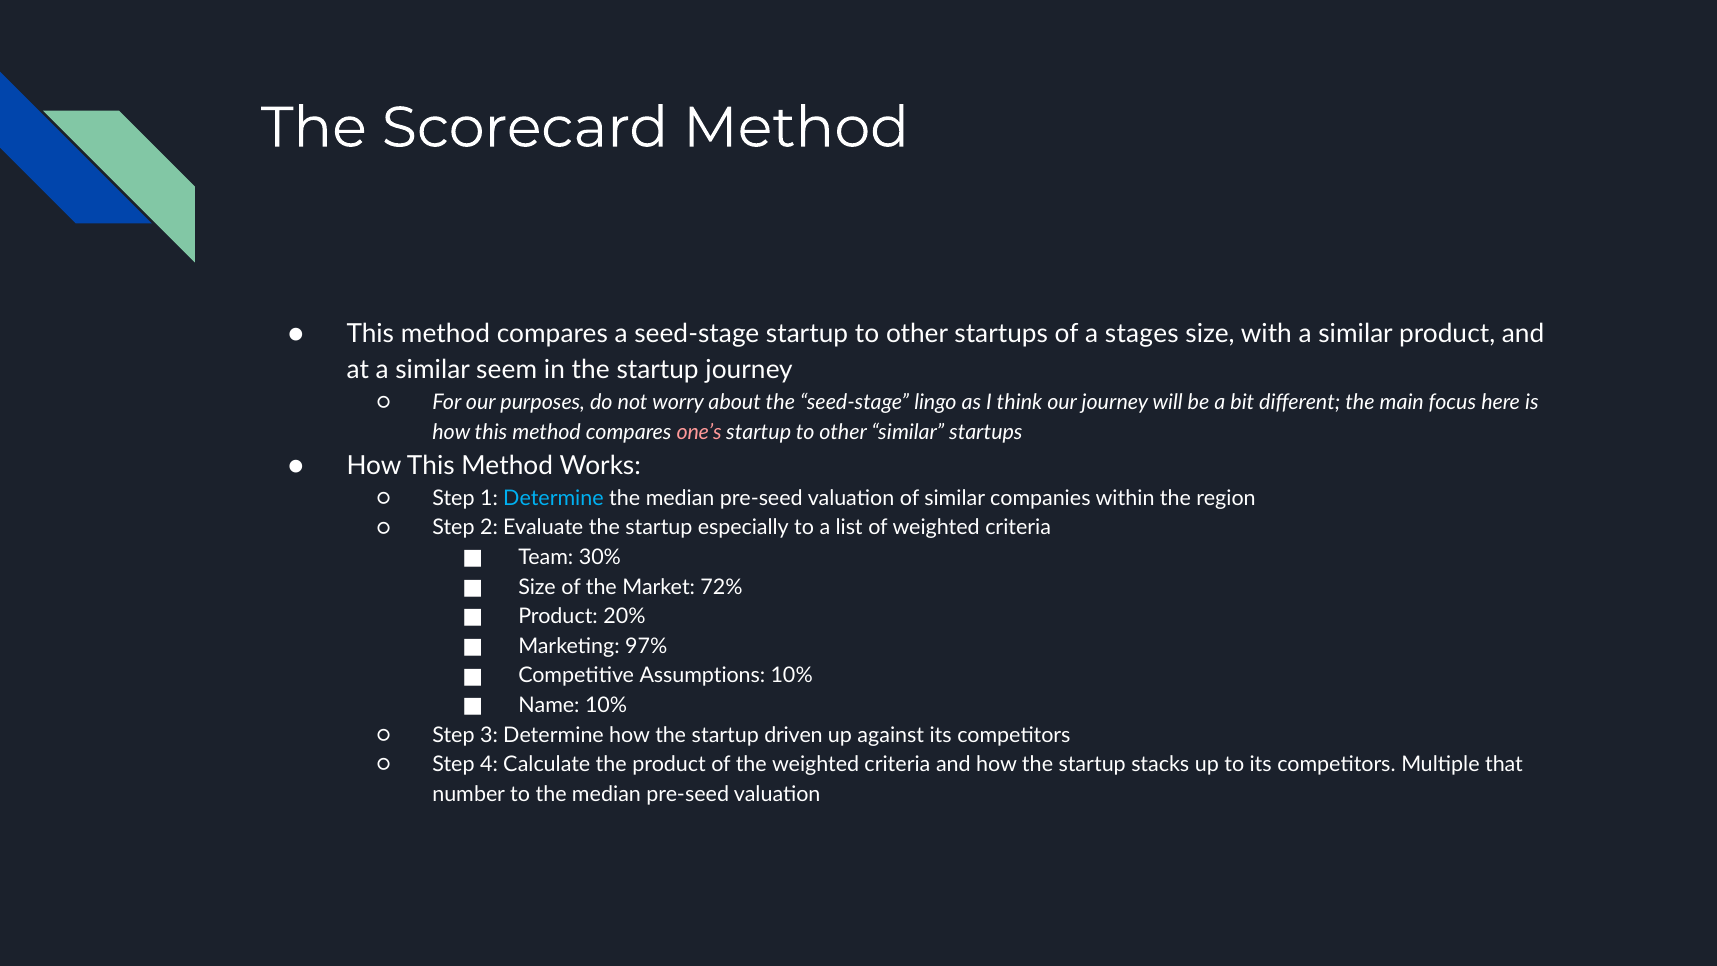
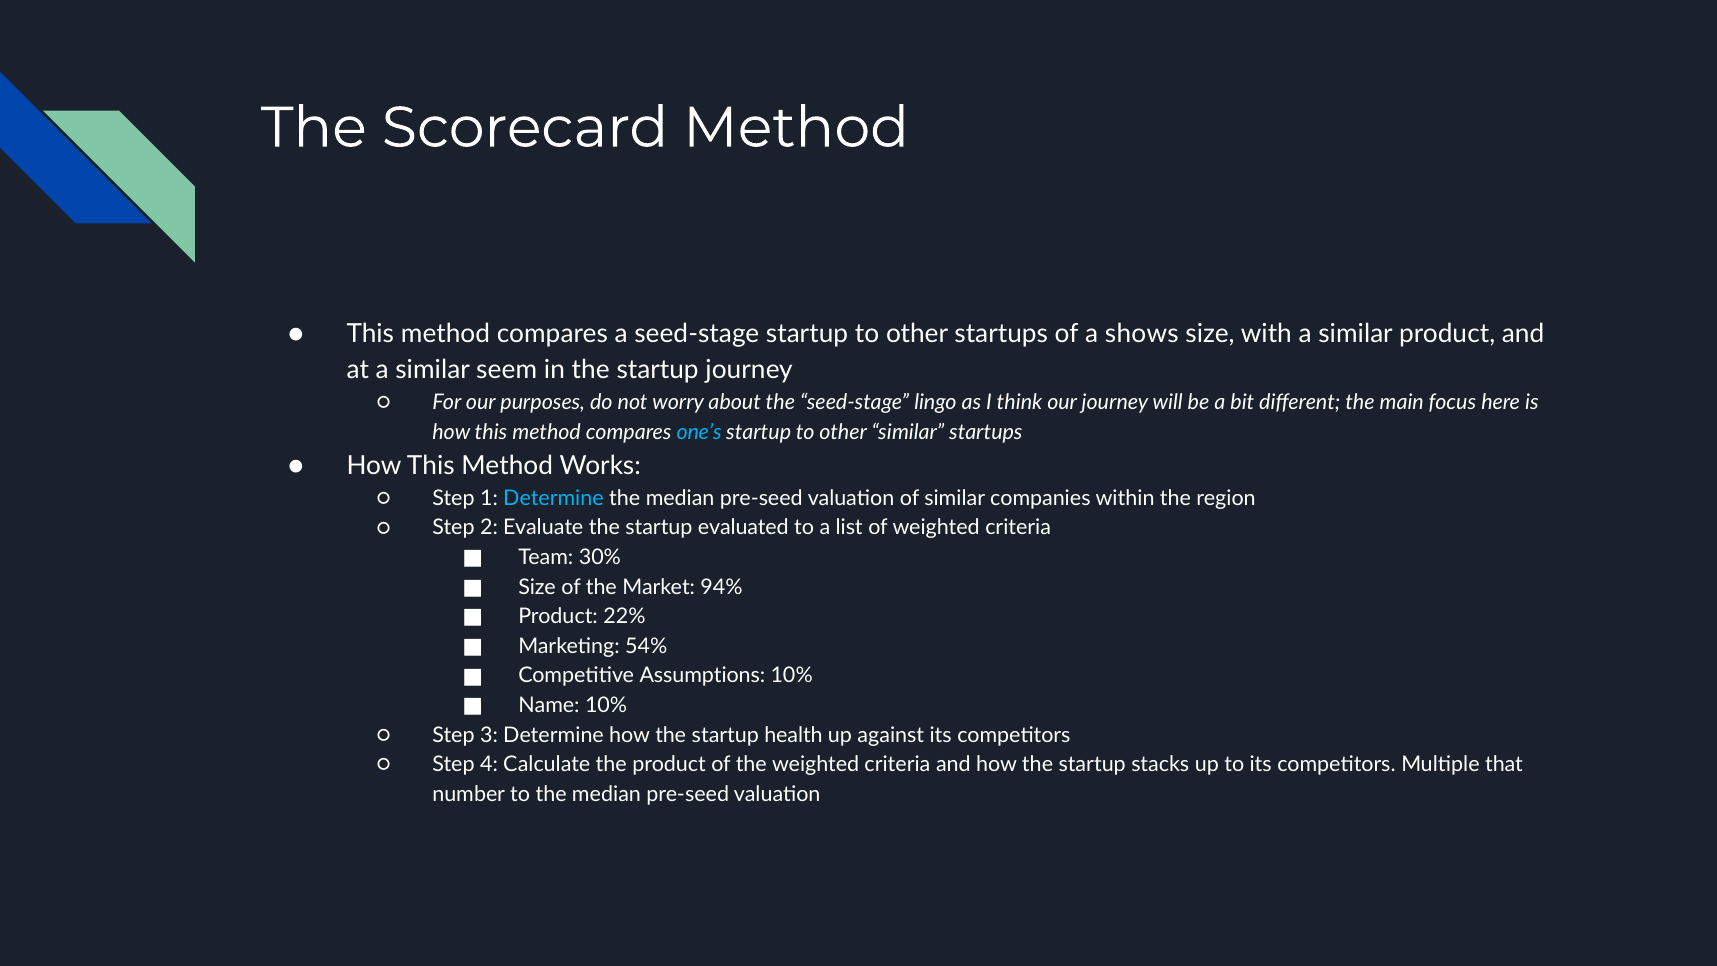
stages: stages -> shows
one’s colour: pink -> light blue
especially: especially -> evaluated
72%: 72% -> 94%
20%: 20% -> 22%
97%: 97% -> 54%
driven: driven -> health
